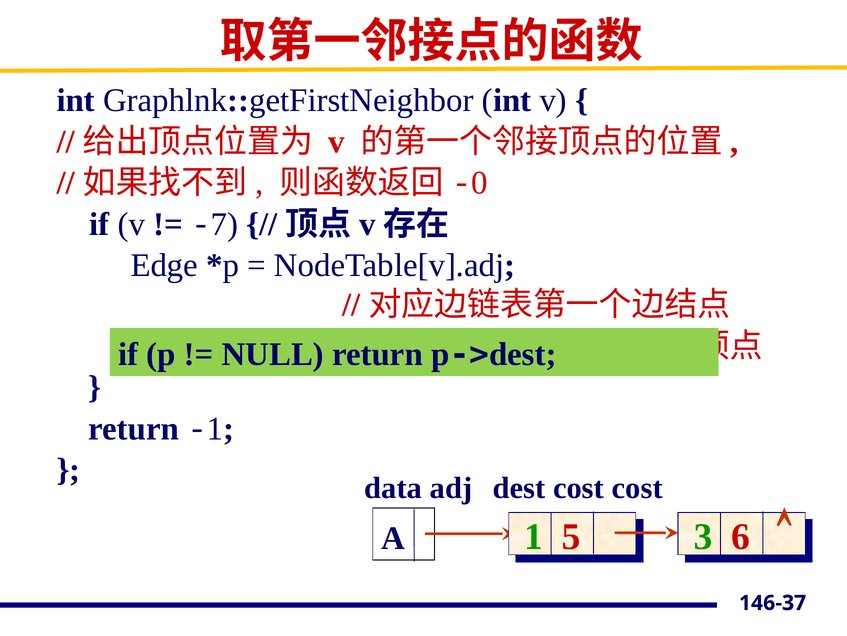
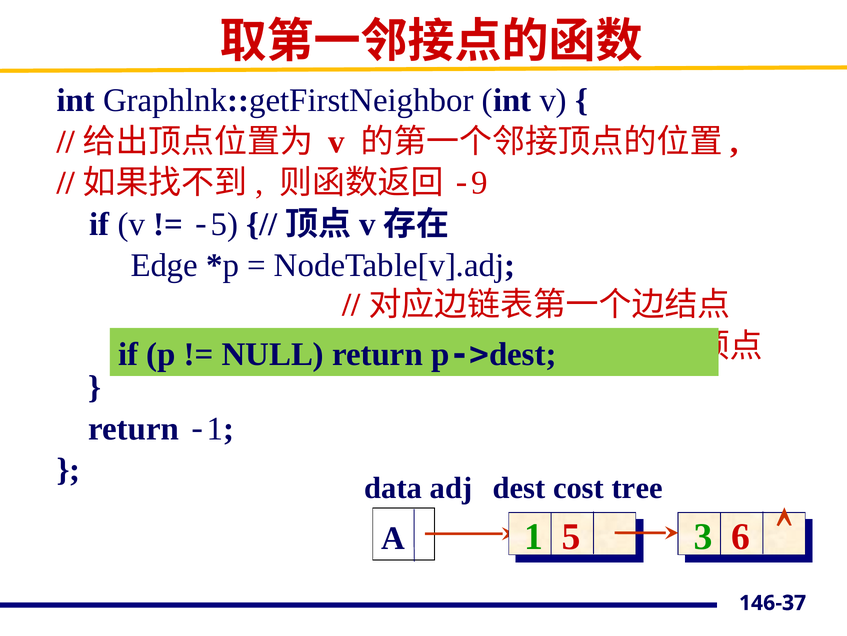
0: 0 -> 9
7 at (224, 224): 7 -> 5
cost cost: cost -> tree
